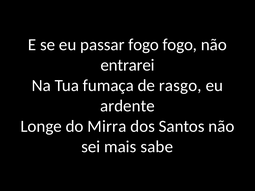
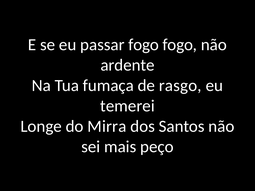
entrarei: entrarei -> ardente
ardente: ardente -> temerei
sabe: sabe -> peço
